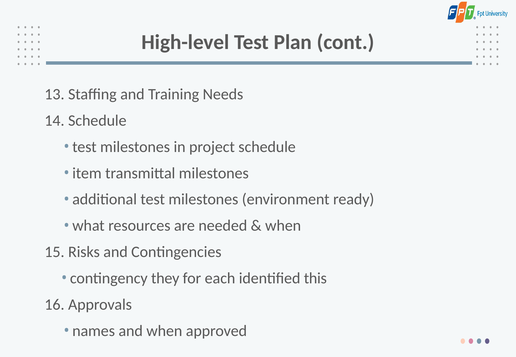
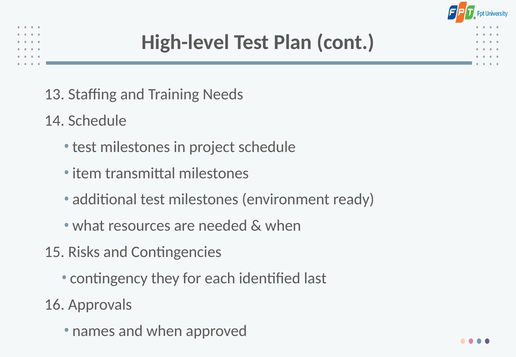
this: this -> last
